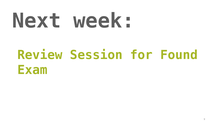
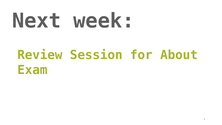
Found: Found -> About
